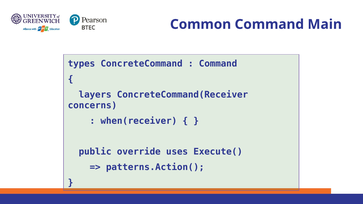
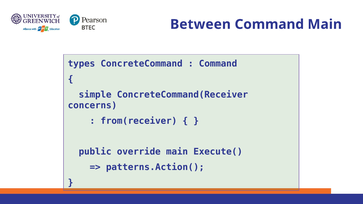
Common: Common -> Between
layers: layers -> simple
when(receiver: when(receiver -> from(receiver
override uses: uses -> main
